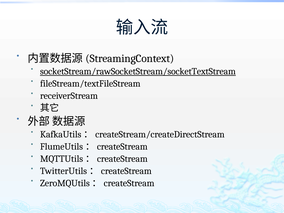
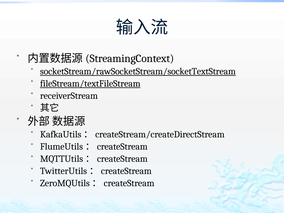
fileStream/textFileStream underline: none -> present
